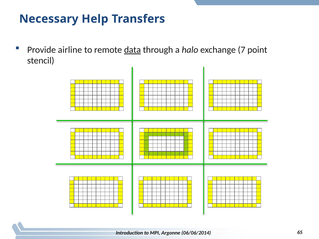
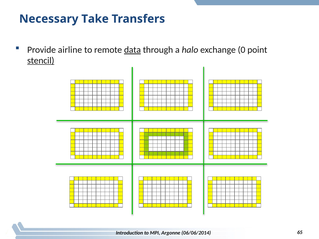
Help: Help -> Take
7: 7 -> 0
stencil underline: none -> present
